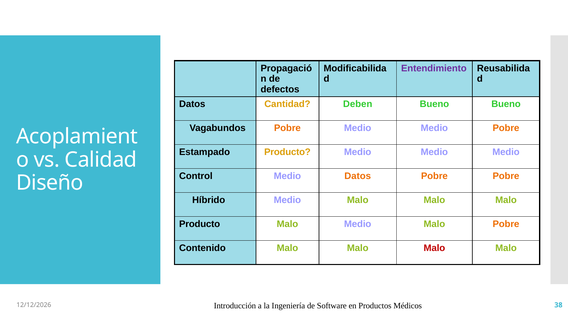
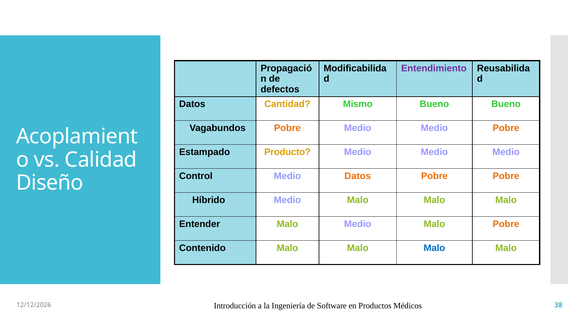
Deben: Deben -> Mismo
Producto at (200, 224): Producto -> Entender
Malo at (434, 248) colour: red -> blue
